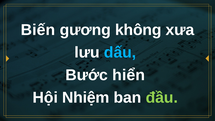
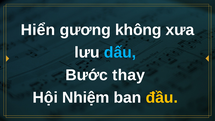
Biến: Biến -> Hiển
hiển: hiển -> thay
đầu colour: light green -> yellow
